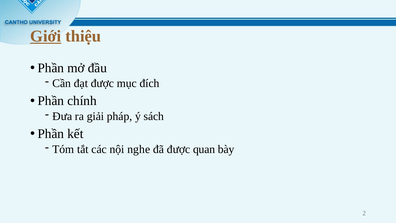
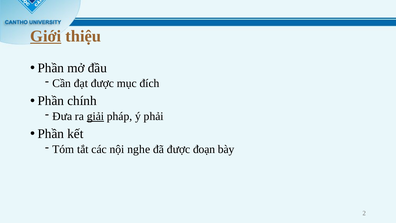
giải underline: none -> present
sách: sách -> phải
quan: quan -> đoạn
